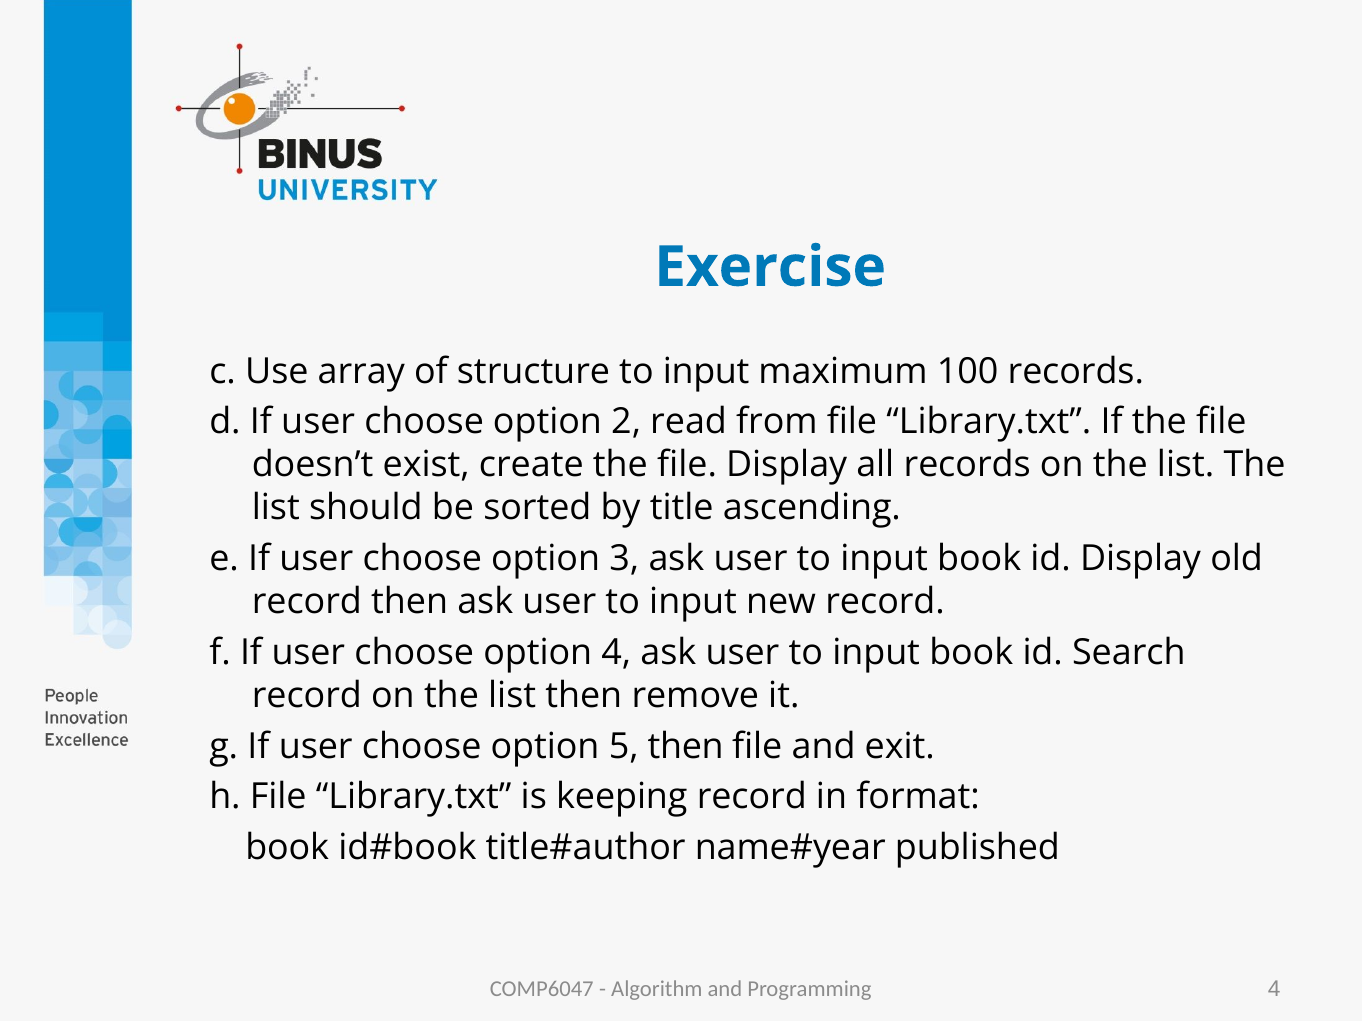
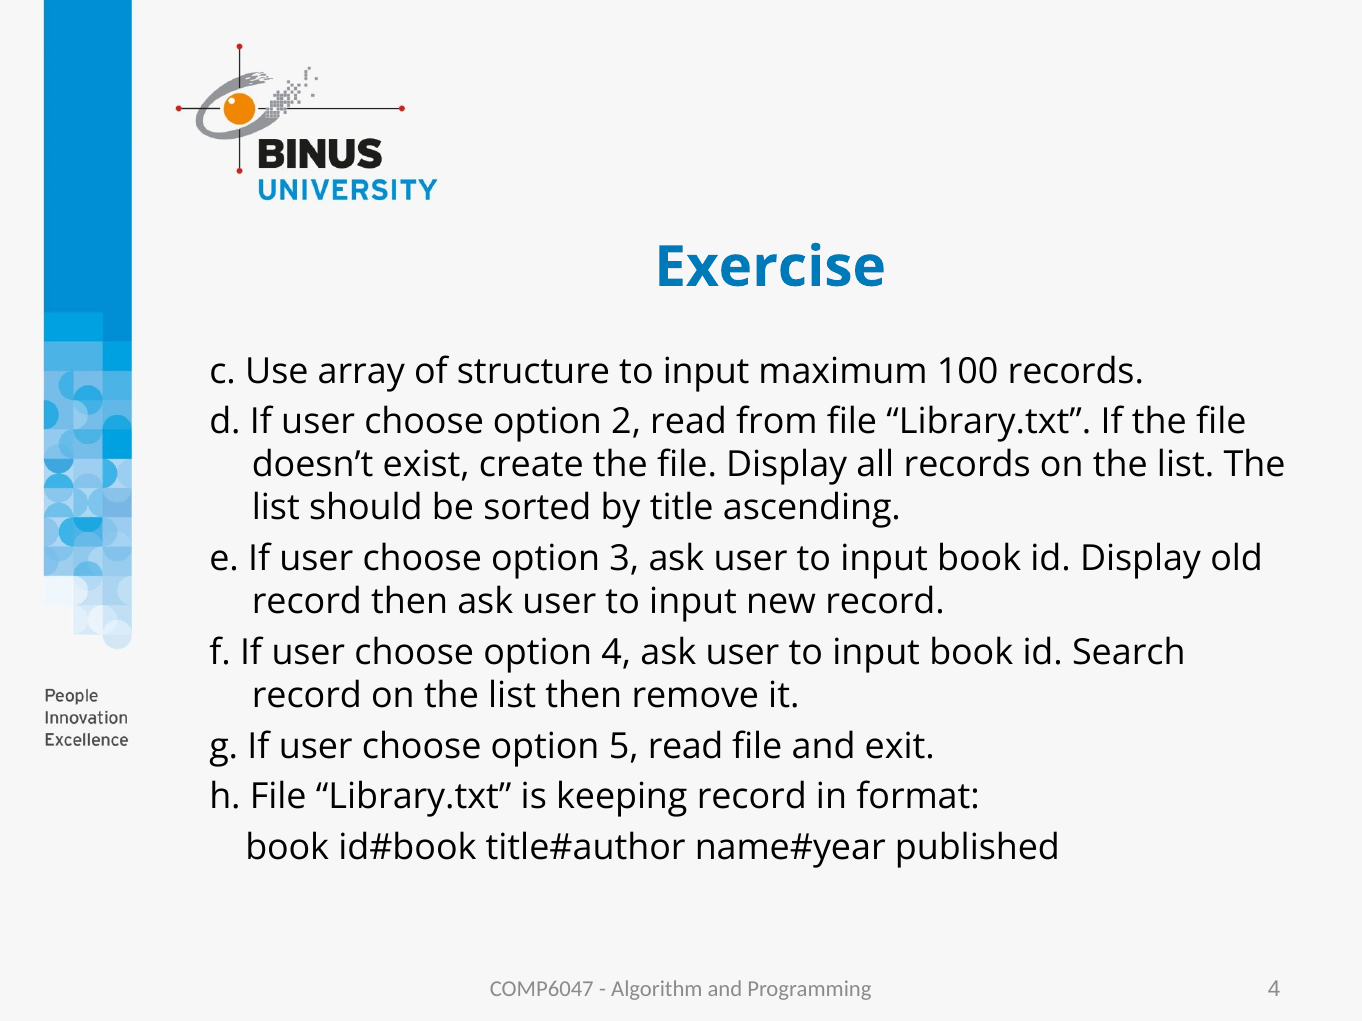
5 then: then -> read
